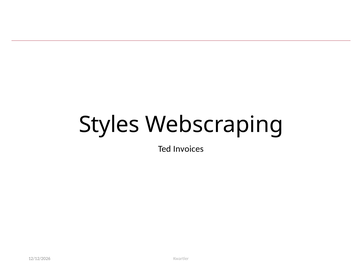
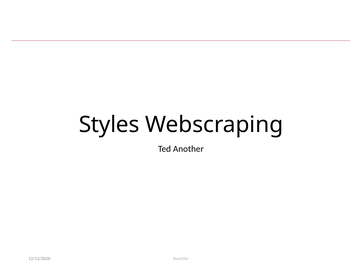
Invoices: Invoices -> Another
